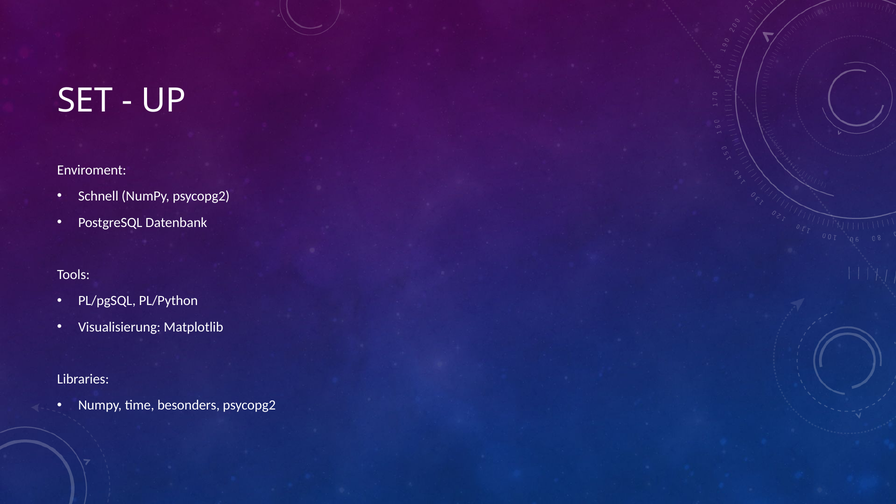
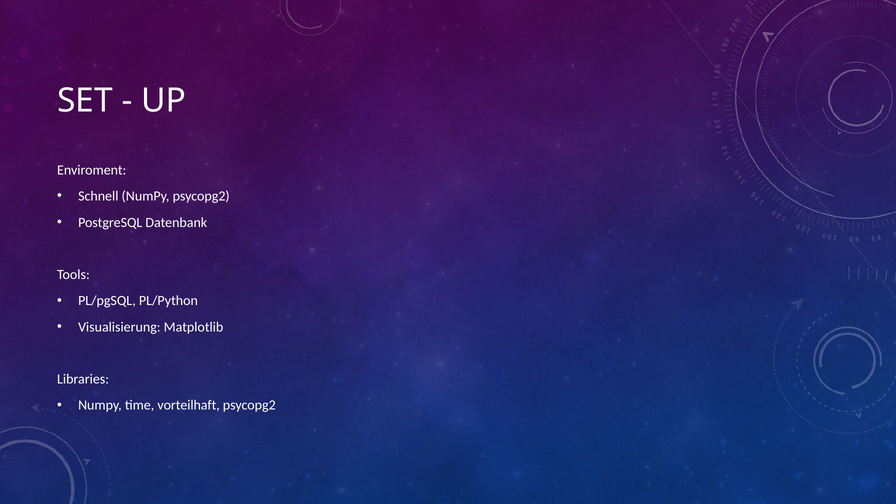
besonders: besonders -> vorteilhaft
